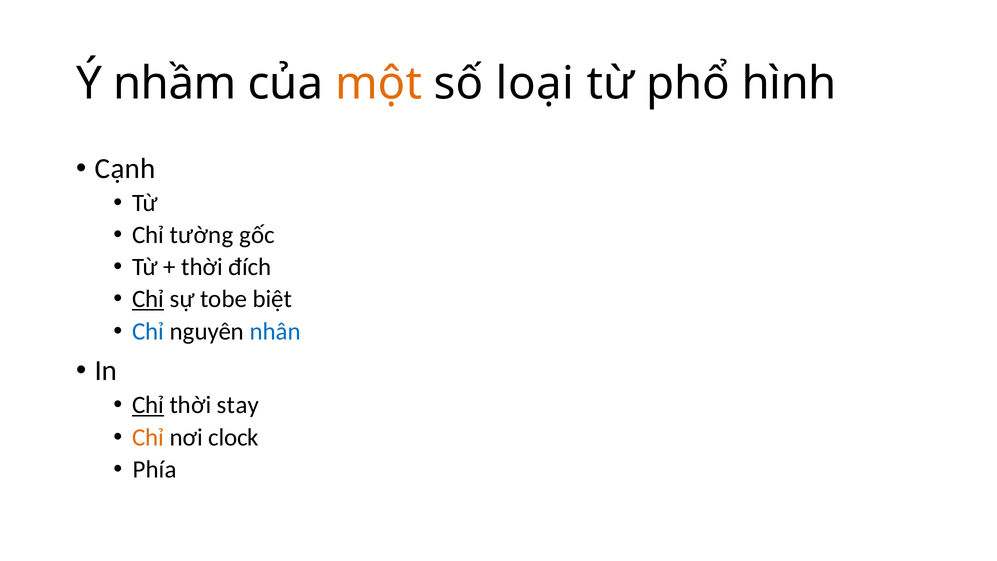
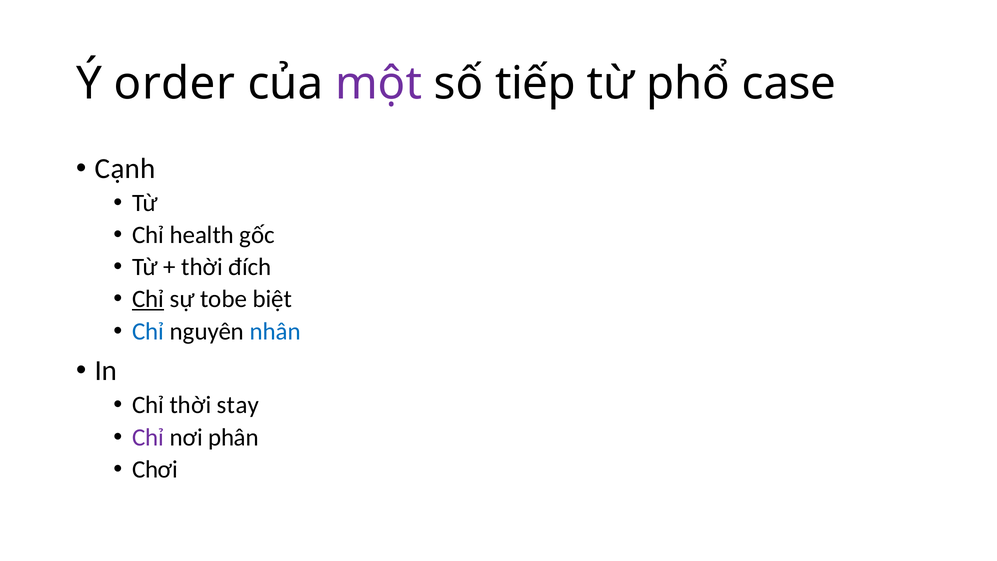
nhầm: nhầm -> order
một colour: orange -> purple
loại: loại -> tiếp
hình: hình -> case
tường: tường -> health
Chỉ at (148, 405) underline: present -> none
Chỉ at (148, 437) colour: orange -> purple
clock: clock -> phân
Phía: Phía -> Chơi
